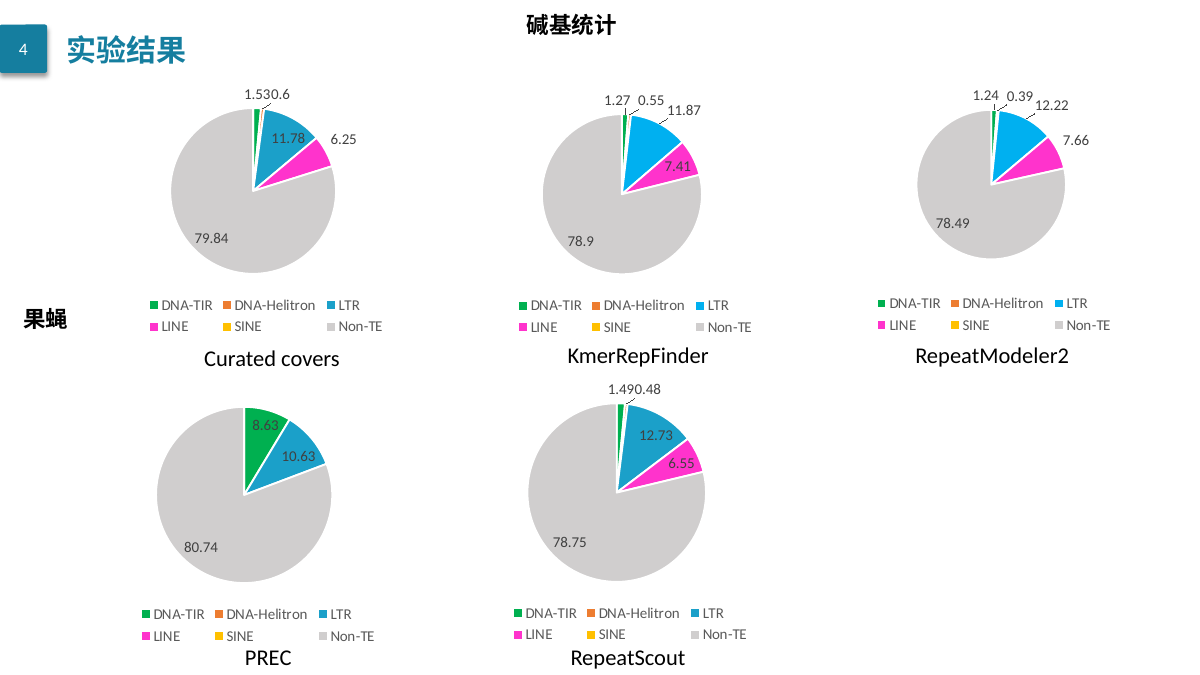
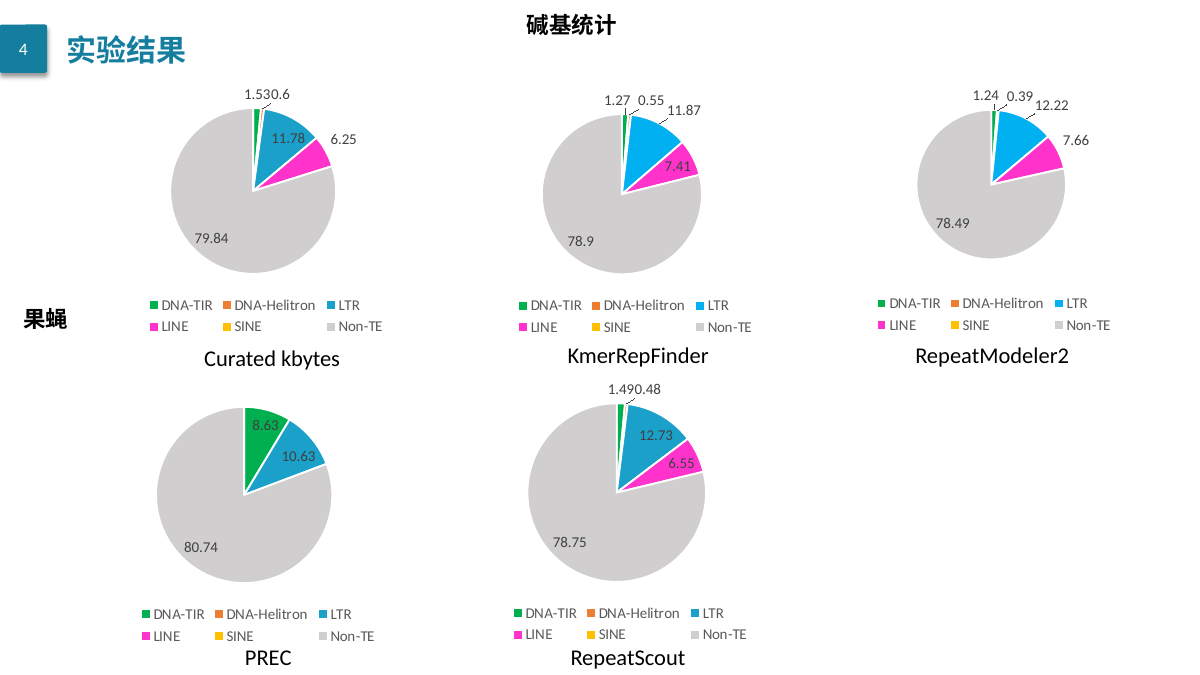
covers: covers -> kbytes
